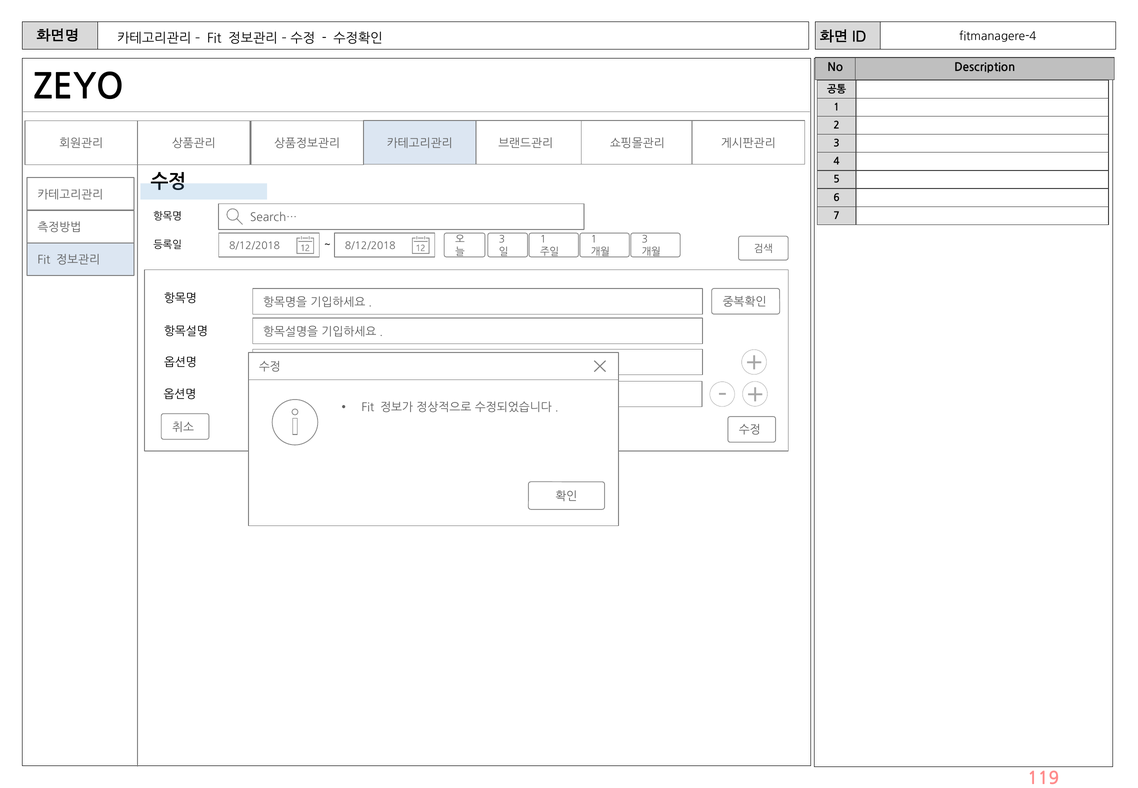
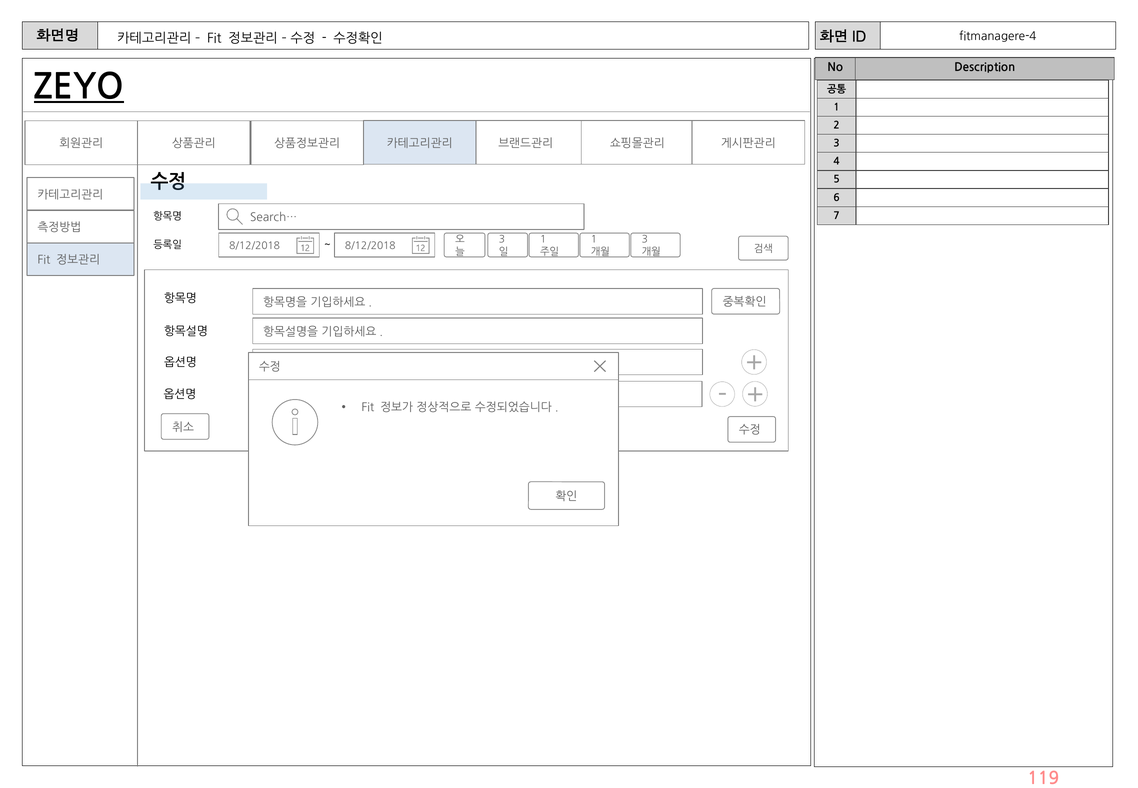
ZEYO underline: none -> present
